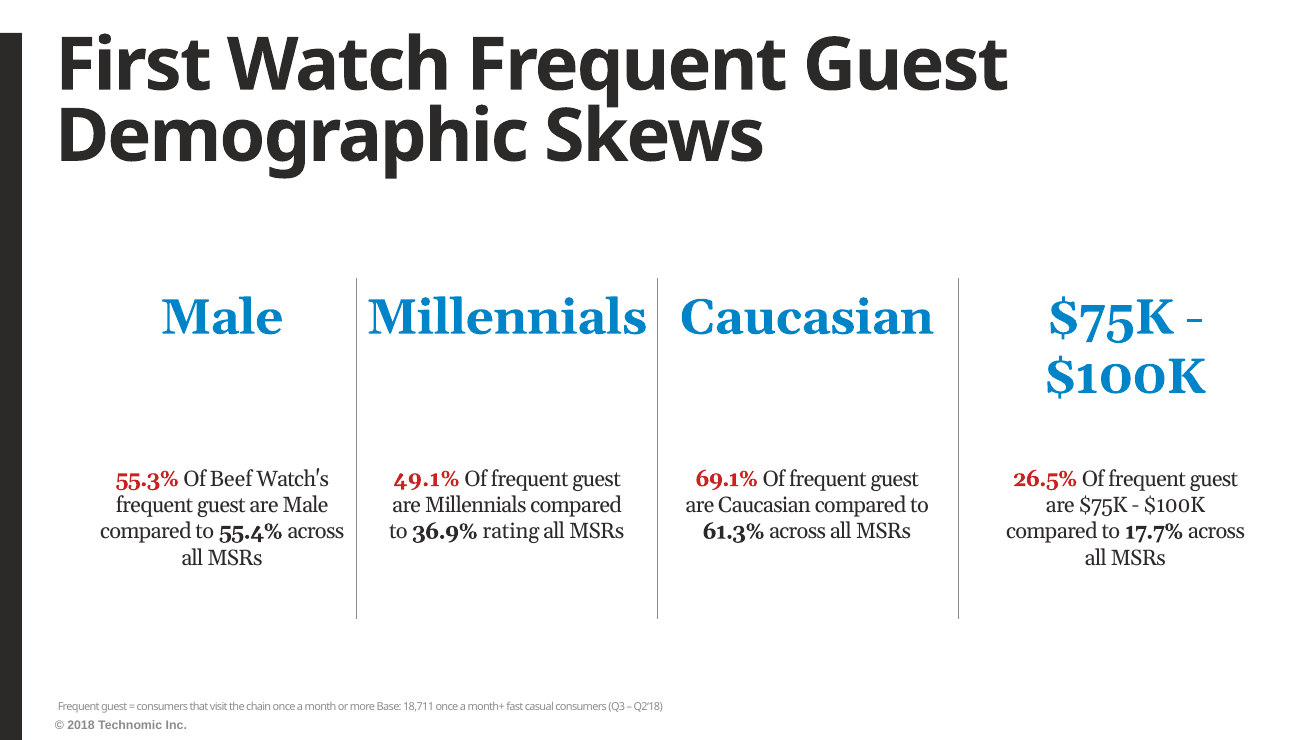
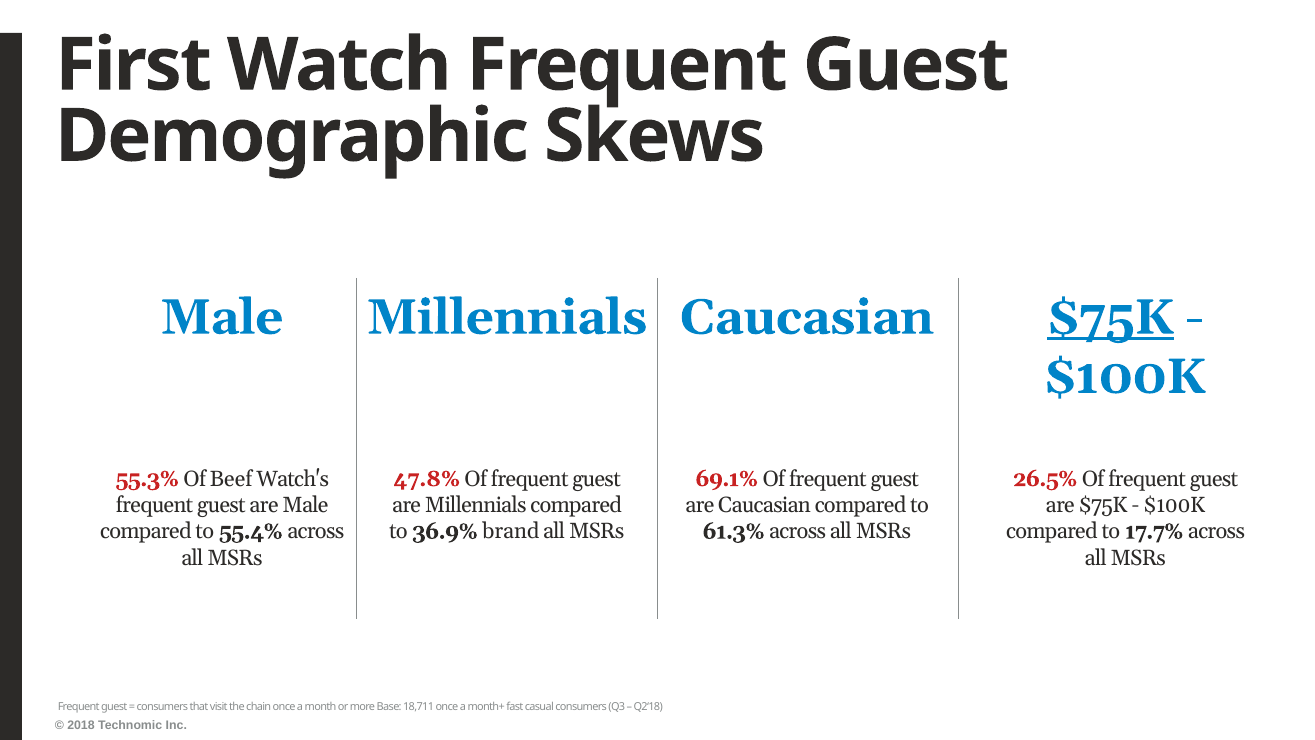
$75K at (1111, 317) underline: none -> present
49.1%: 49.1% -> 47.8%
rating: rating -> brand
